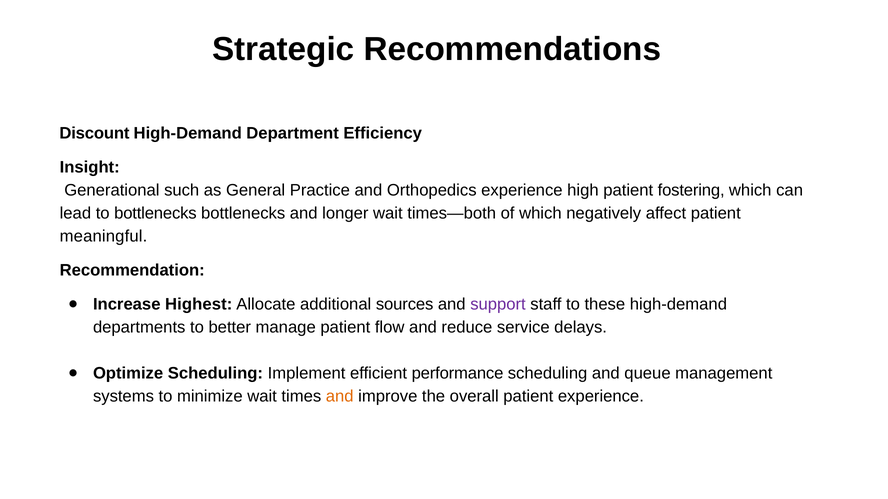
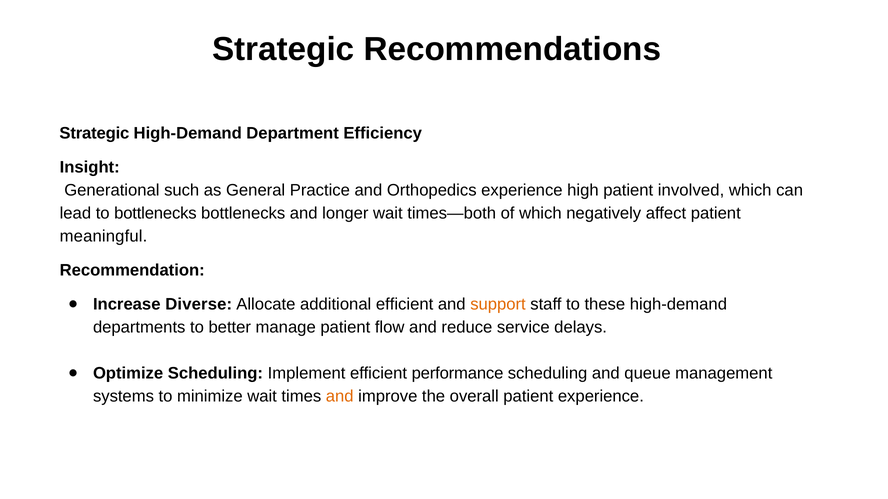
Discount at (94, 134): Discount -> Strategic
fostering: fostering -> involved
Highest: Highest -> Diverse
additional sources: sources -> efficient
support colour: purple -> orange
